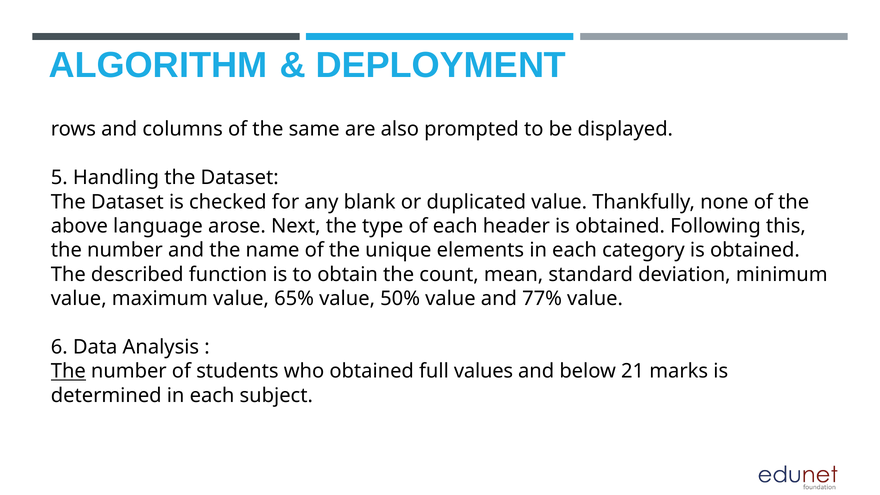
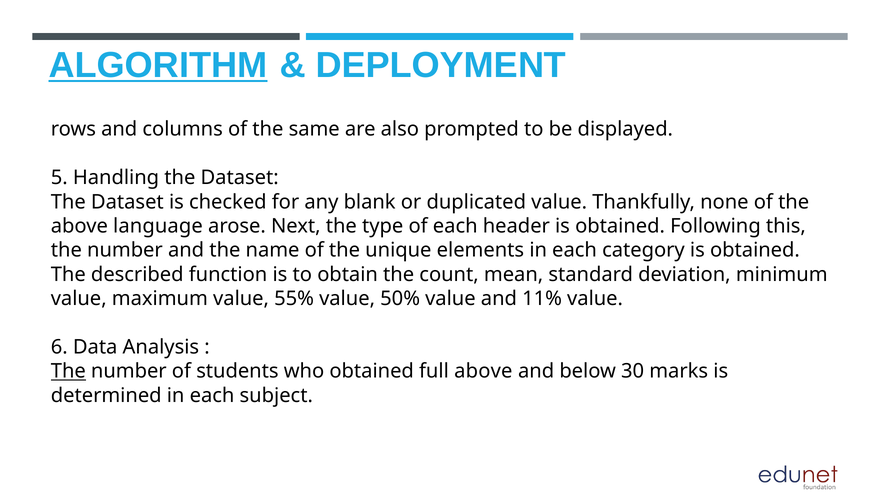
ALGORITHM underline: none -> present
65%: 65% -> 55%
77%: 77% -> 11%
full values: values -> above
21: 21 -> 30
